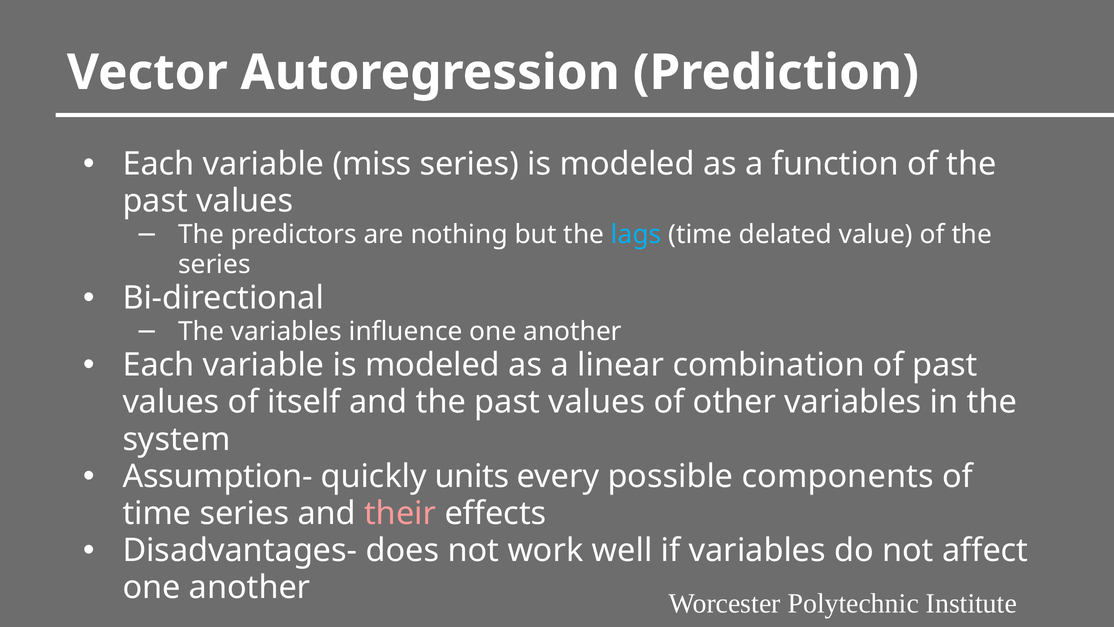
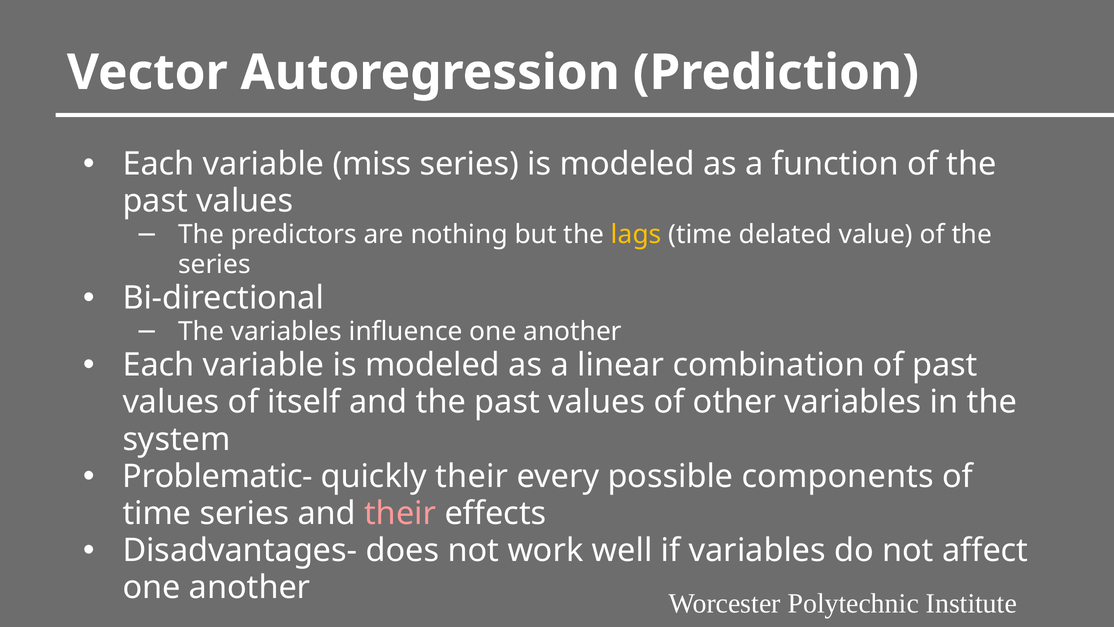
lags colour: light blue -> yellow
Assumption-: Assumption- -> Problematic-
quickly units: units -> their
